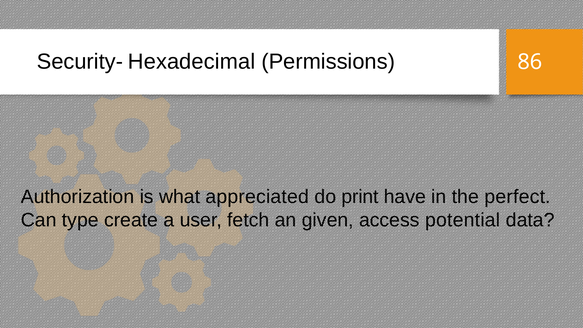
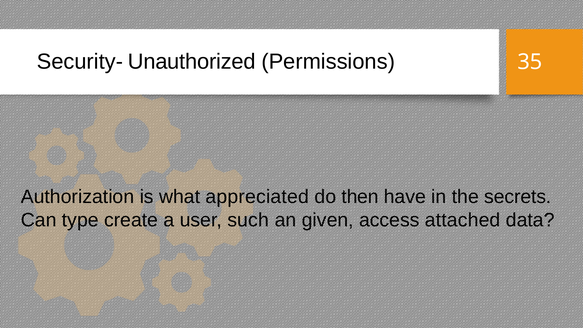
Hexadecimal: Hexadecimal -> Unauthorized
86: 86 -> 35
print: print -> then
perfect: perfect -> secrets
fetch: fetch -> such
potential: potential -> attached
